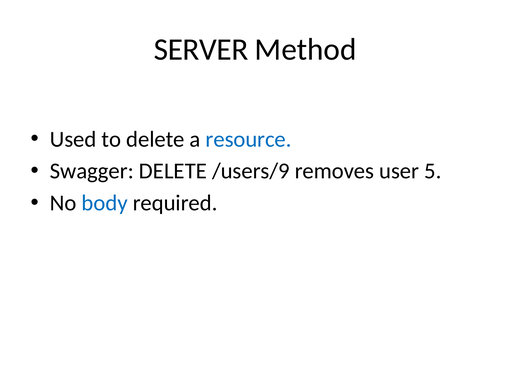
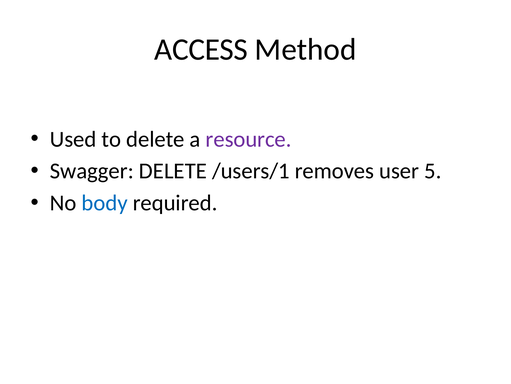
SERVER: SERVER -> ACCESS
resource colour: blue -> purple
/users/9: /users/9 -> /users/1
